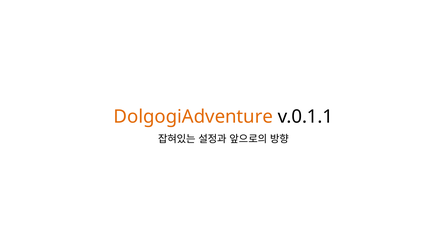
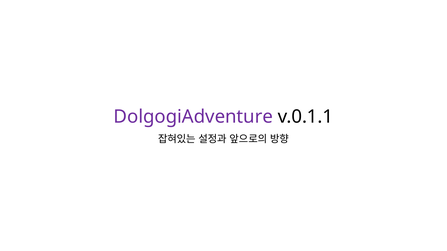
DolgogiAdventure colour: orange -> purple
